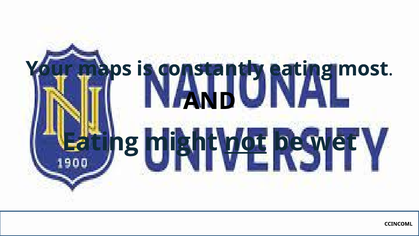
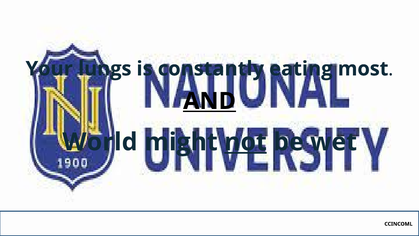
maps: maps -> lungs
AND underline: none -> present
Eating at (100, 142): Eating -> World
